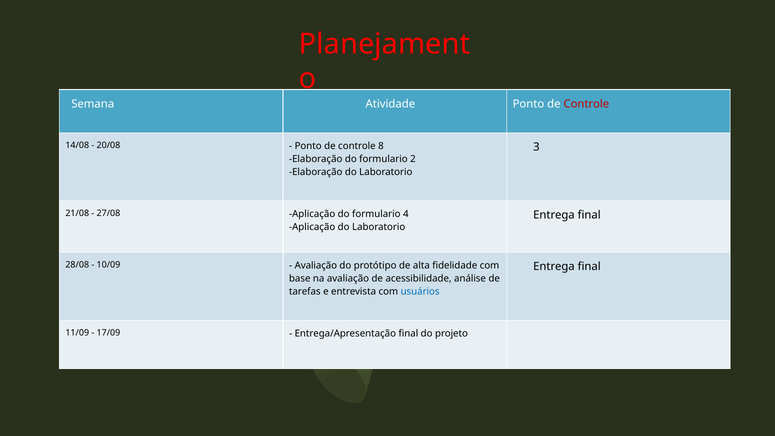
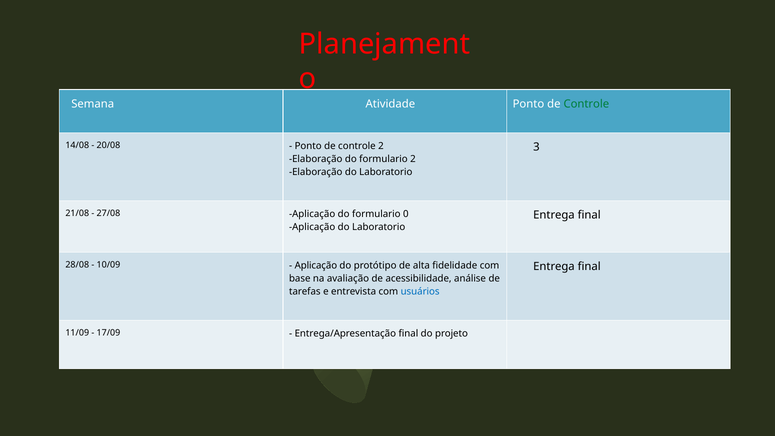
Controle at (586, 104) colour: red -> green
controle 8: 8 -> 2
4: 4 -> 0
Avaliação at (316, 265): Avaliação -> Aplicação
